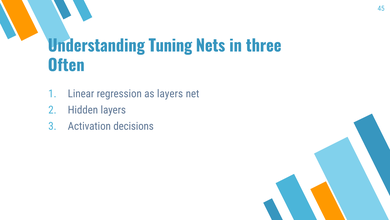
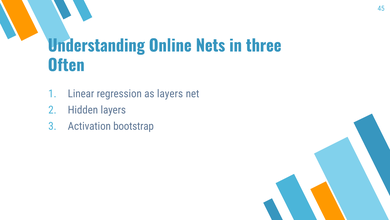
Tuning: Tuning -> Online
decisions: decisions -> bootstrap
